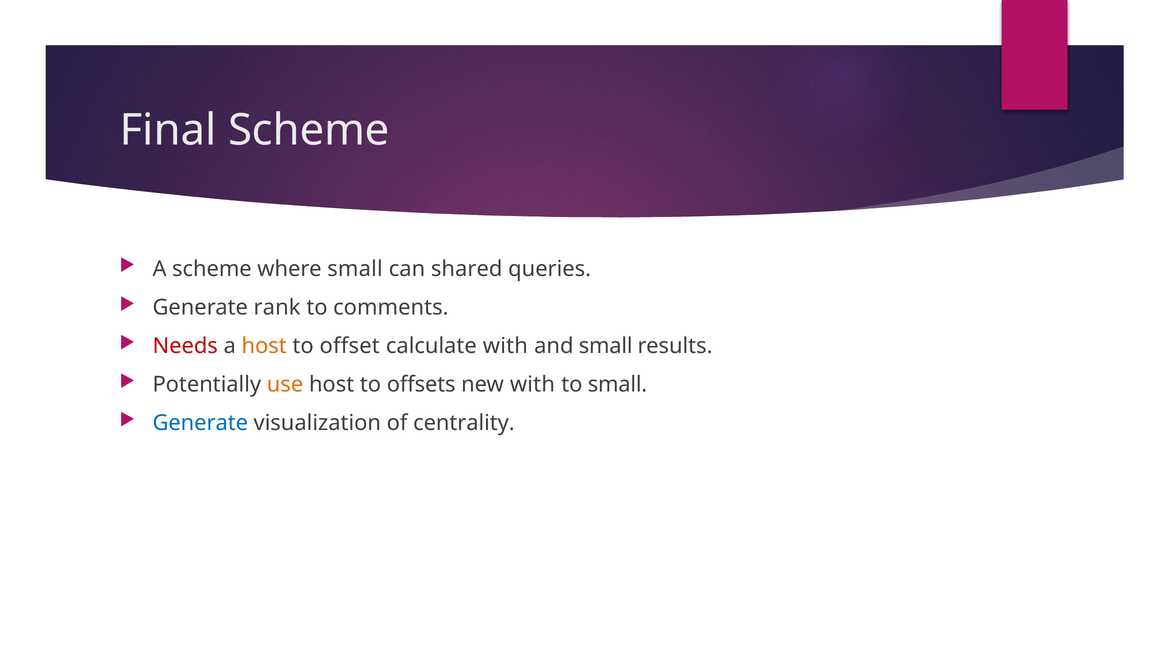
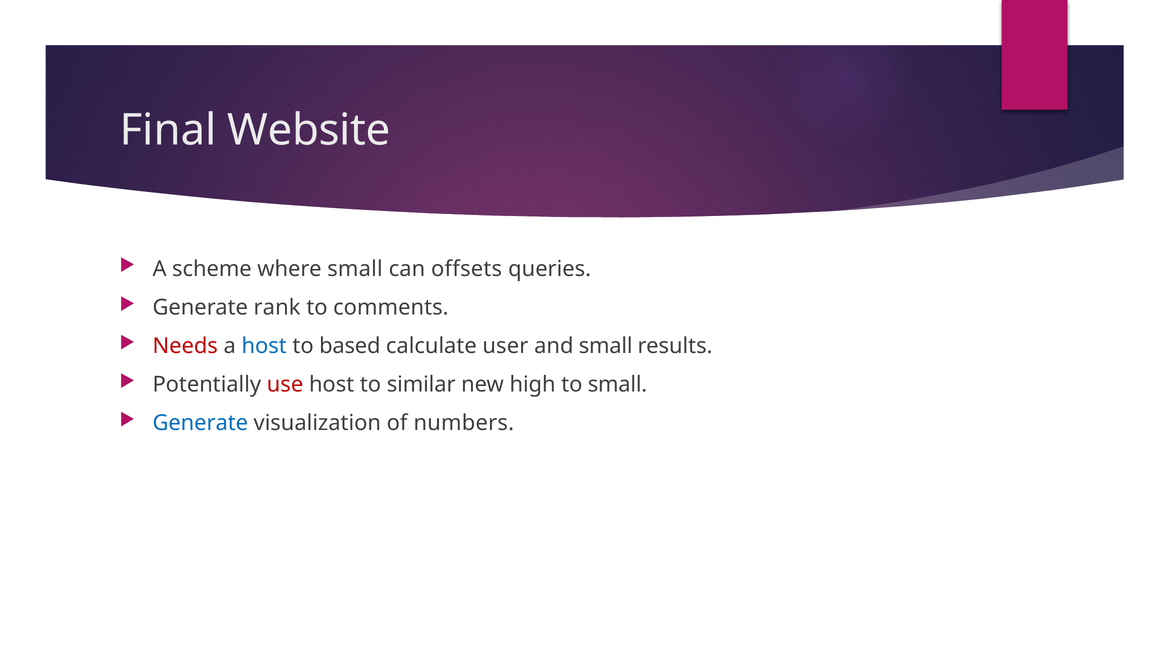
Final Scheme: Scheme -> Website
shared: shared -> offsets
host at (264, 346) colour: orange -> blue
offset: offset -> based
calculate with: with -> user
use colour: orange -> red
offsets: offsets -> similar
new with: with -> high
centrality: centrality -> numbers
